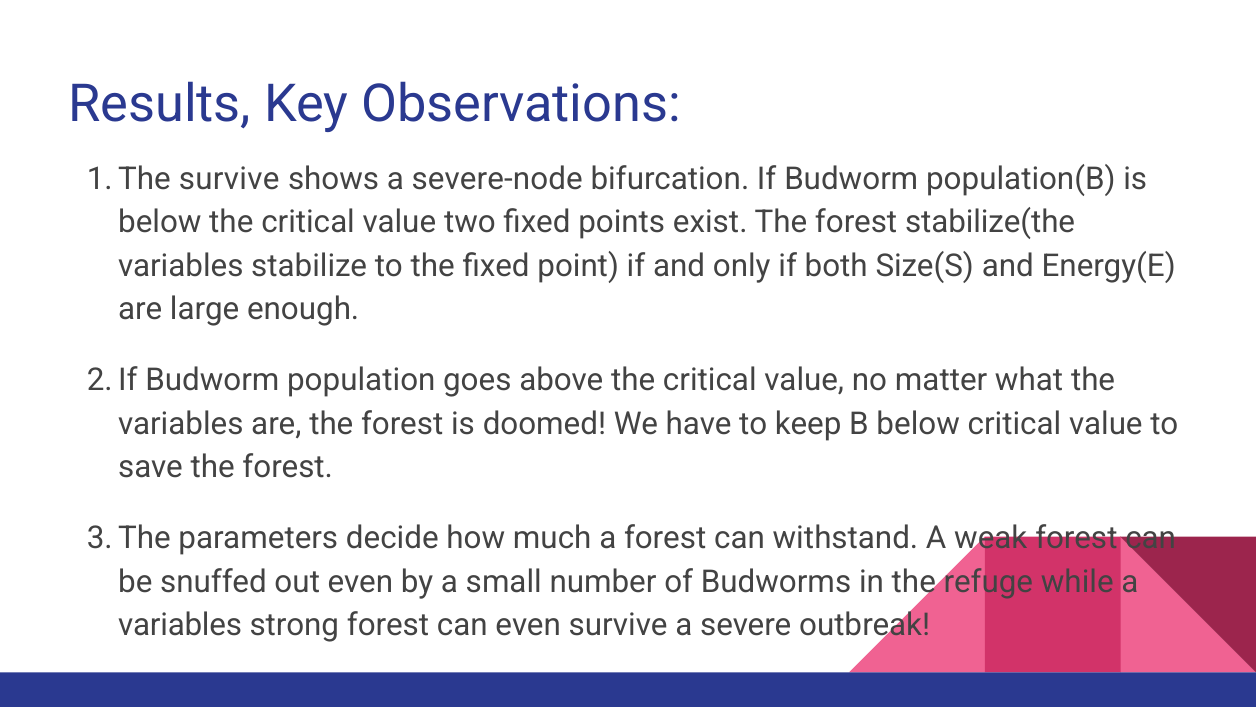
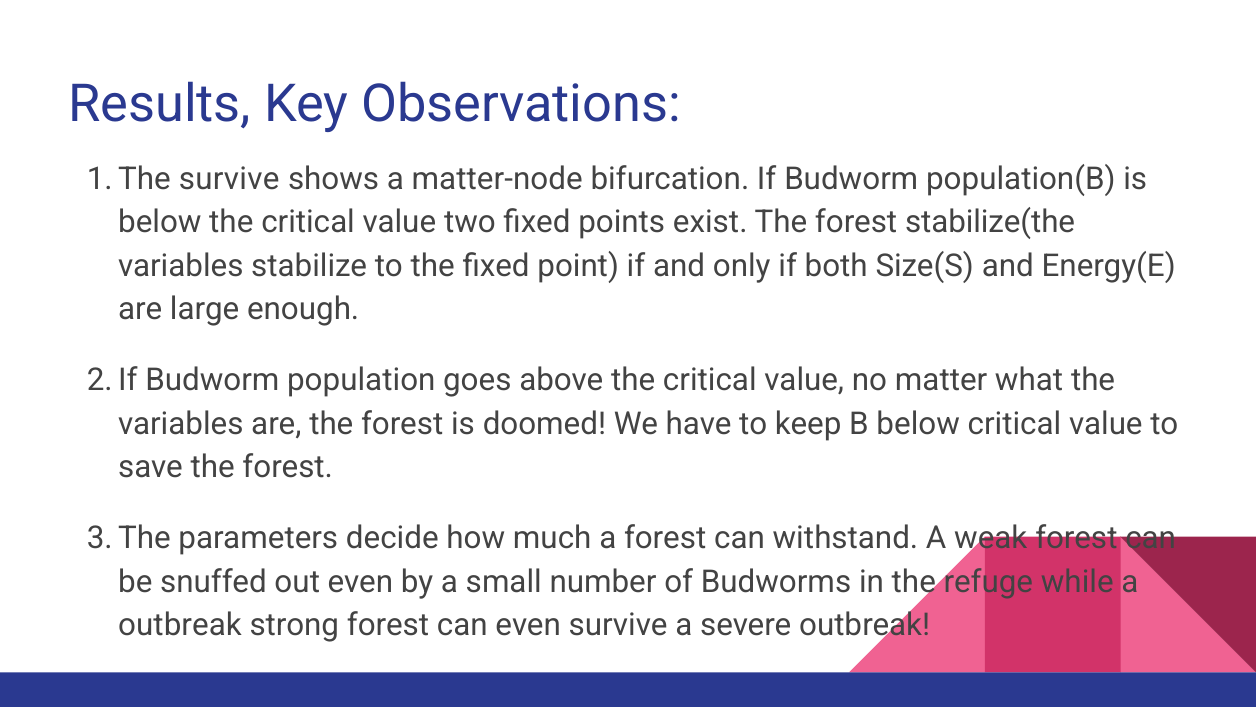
severe-node: severe-node -> matter-node
variables at (180, 625): variables -> outbreak
